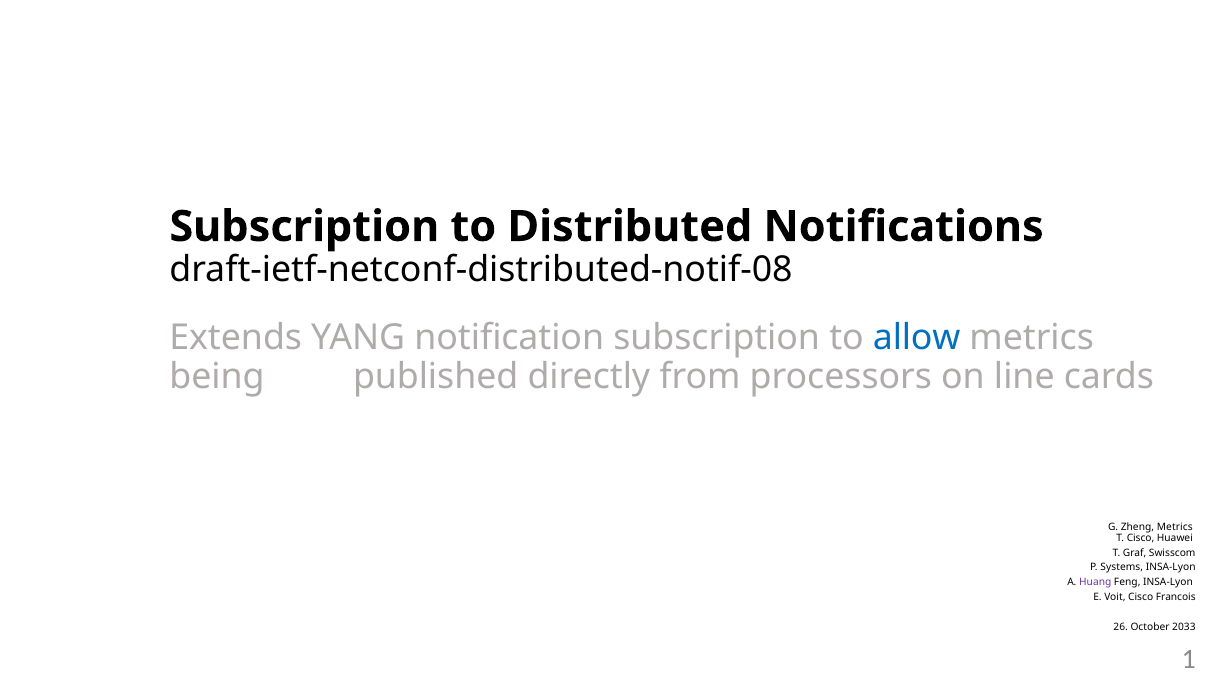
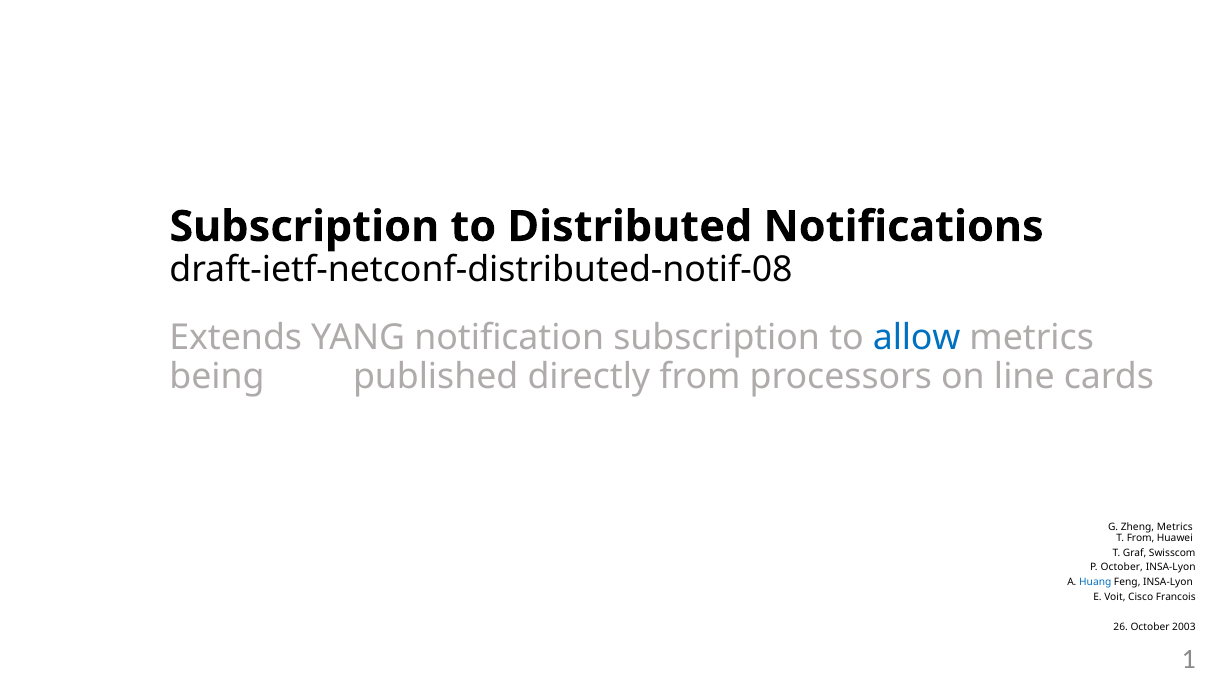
T Cisco: Cisco -> From
P Systems: Systems -> October
Huang colour: purple -> blue
2033: 2033 -> 2003
